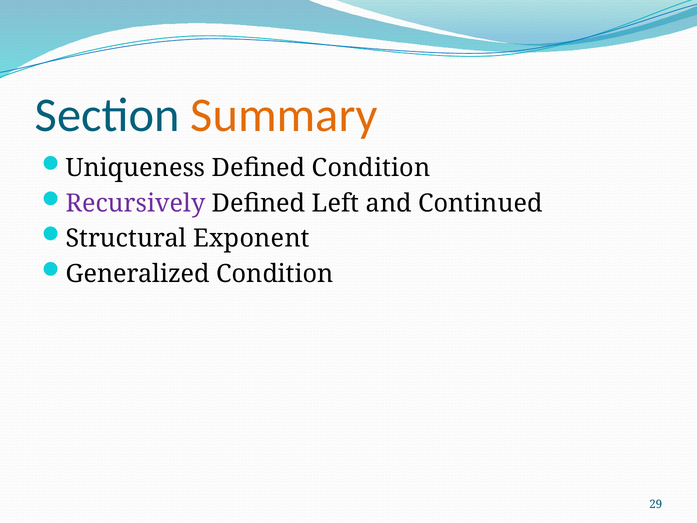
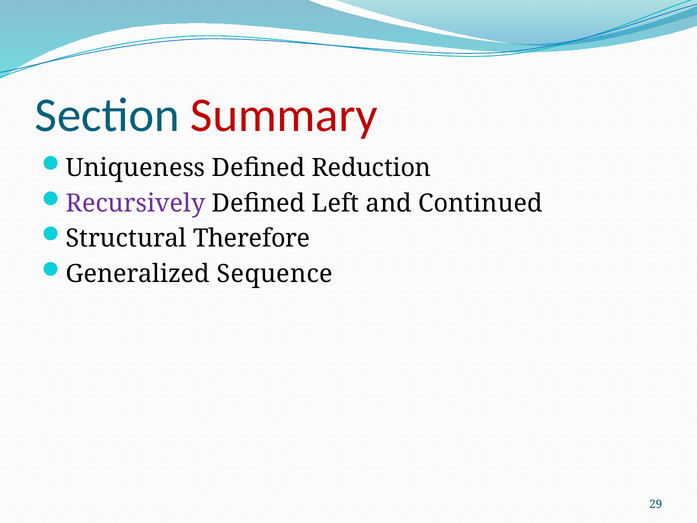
Summary colour: orange -> red
Defined Condition: Condition -> Reduction
Exponent: Exponent -> Therefore
Generalized Condition: Condition -> Sequence
